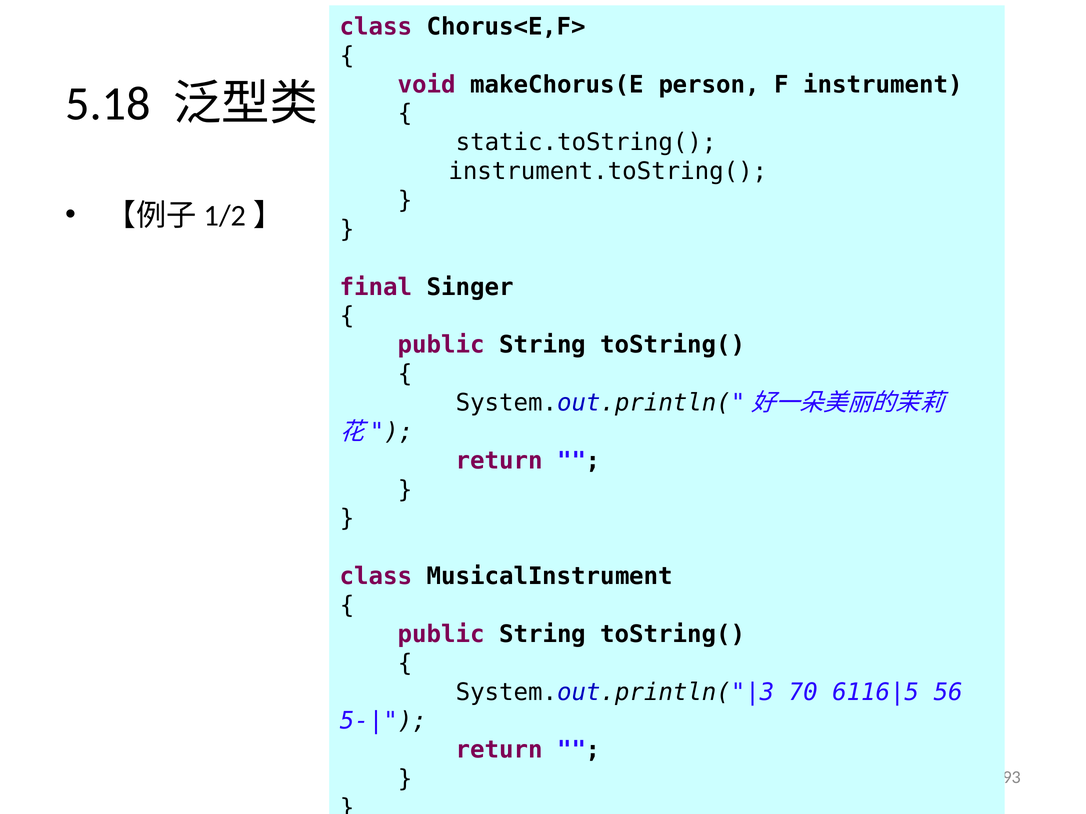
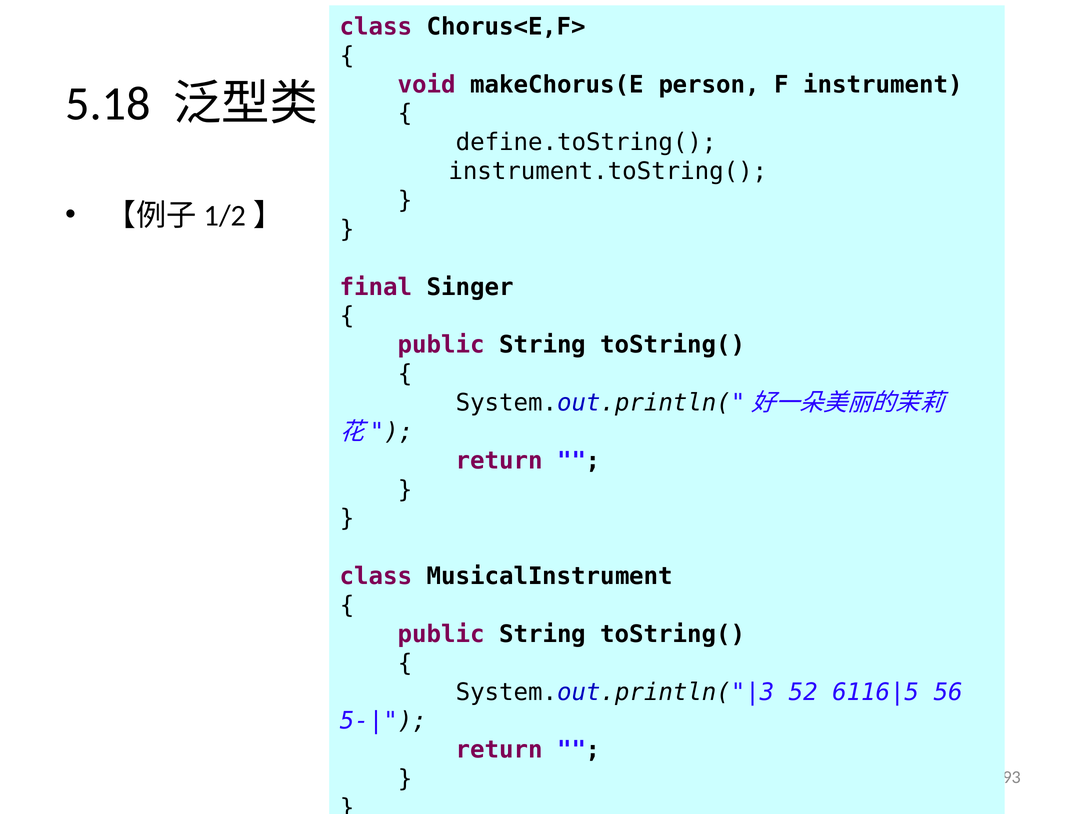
static.toString(: static.toString( -> define.toString(
70: 70 -> 52
